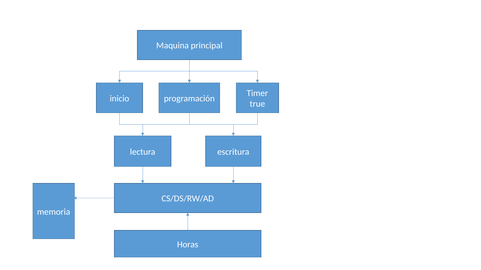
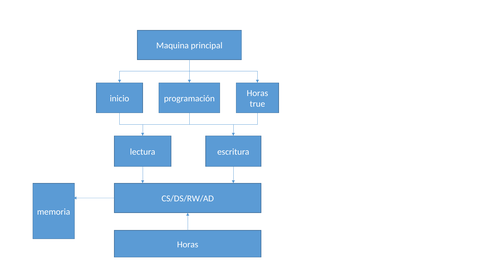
Timer at (257, 93): Timer -> Horas
